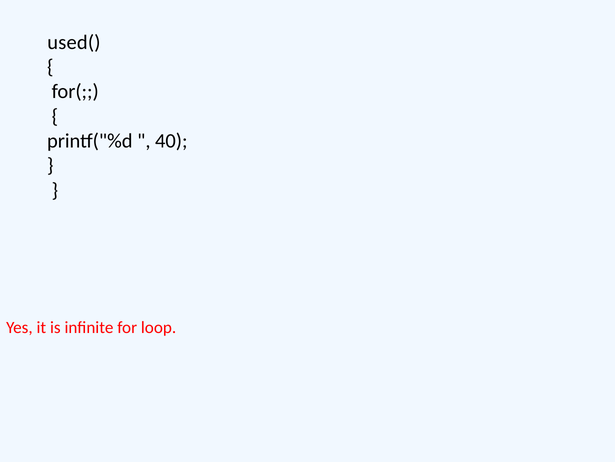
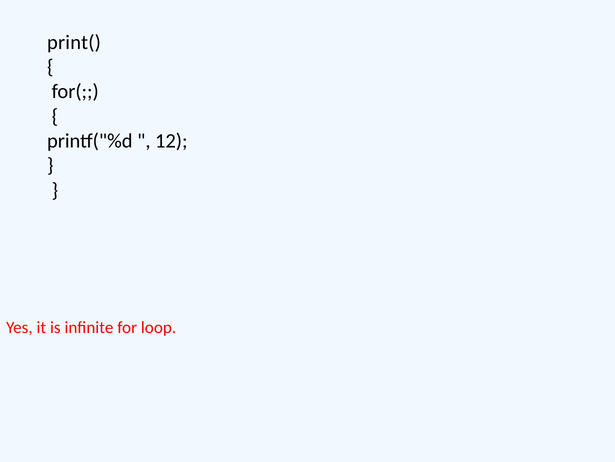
used(: used( -> print(
40: 40 -> 12
